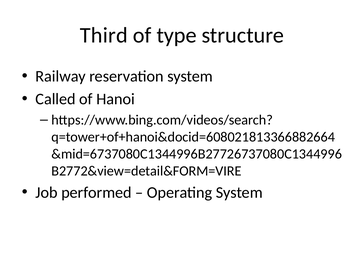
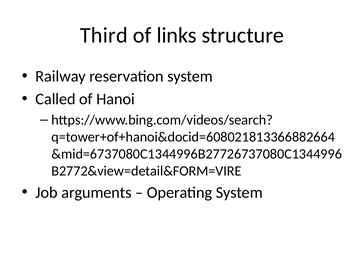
type: type -> links
performed: performed -> arguments
